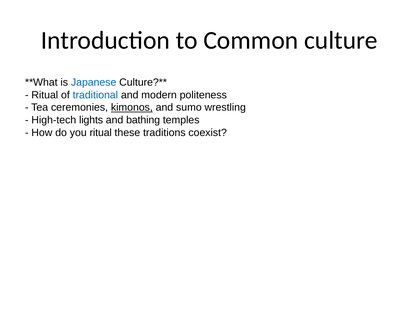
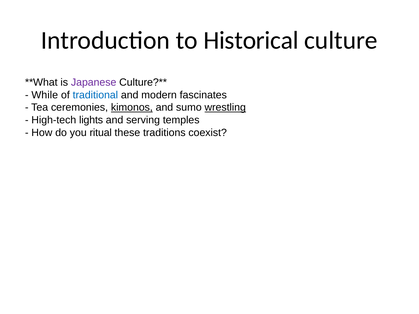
Common: Common -> Historical
Japanese colour: blue -> purple
Ritual at (45, 95): Ritual -> While
politeness: politeness -> fascinates
wrestling underline: none -> present
bathing: bathing -> serving
